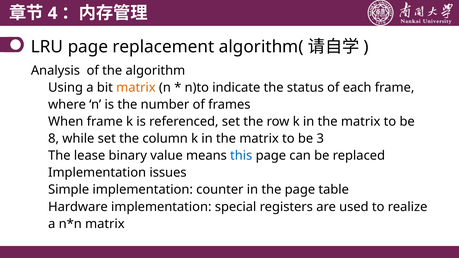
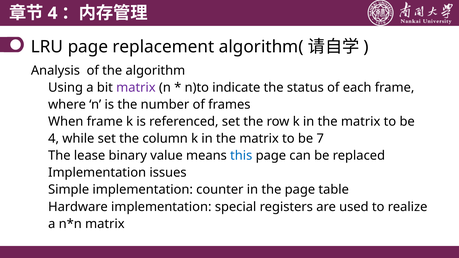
matrix at (136, 88) colour: orange -> purple
8 at (54, 139): 8 -> 4
3: 3 -> 7
